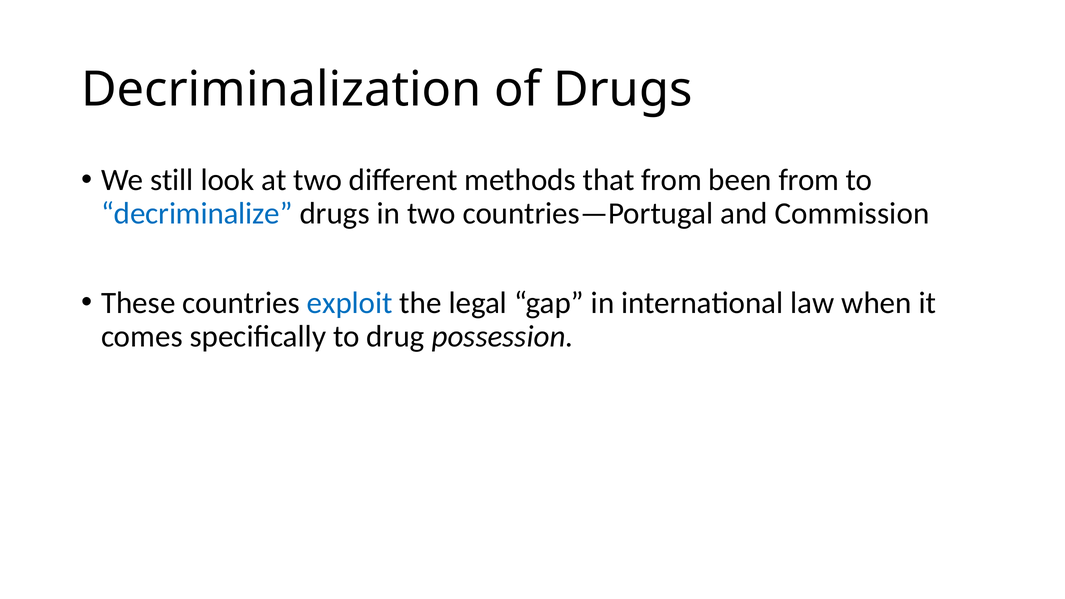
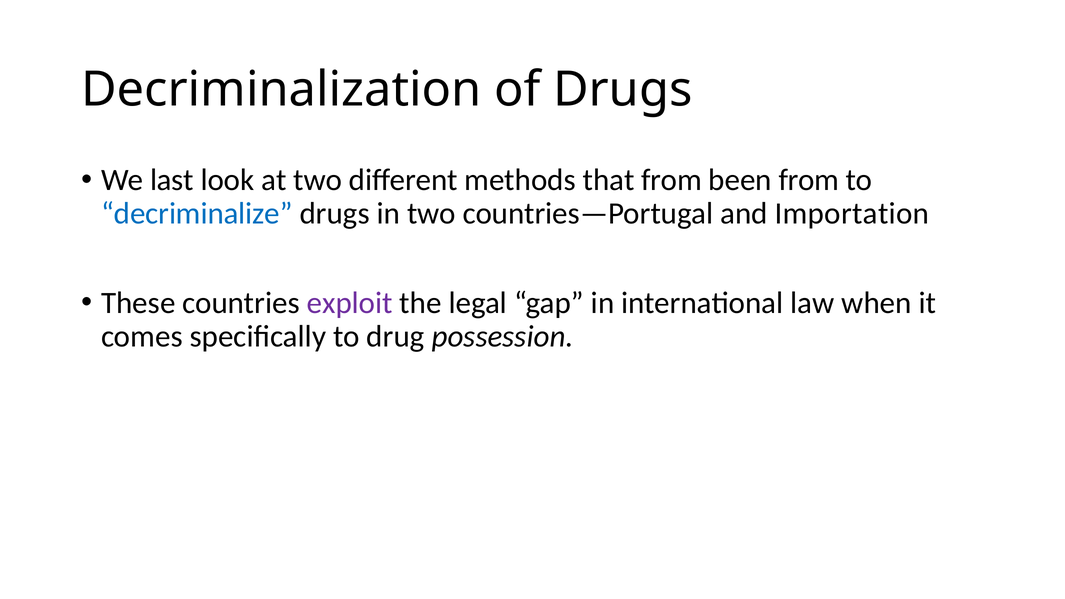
still: still -> last
Commission: Commission -> Importation
exploit colour: blue -> purple
